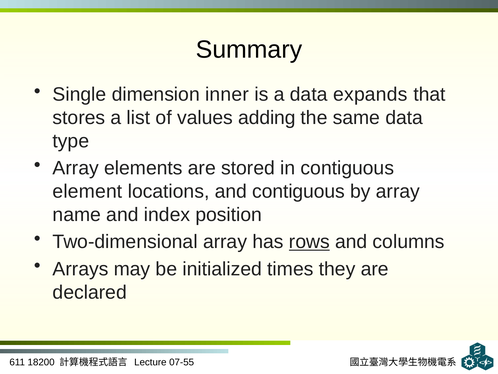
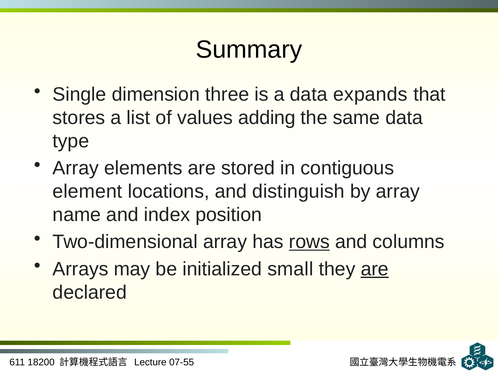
inner: inner -> three
and contiguous: contiguous -> distinguish
times: times -> small
are at (375, 269) underline: none -> present
